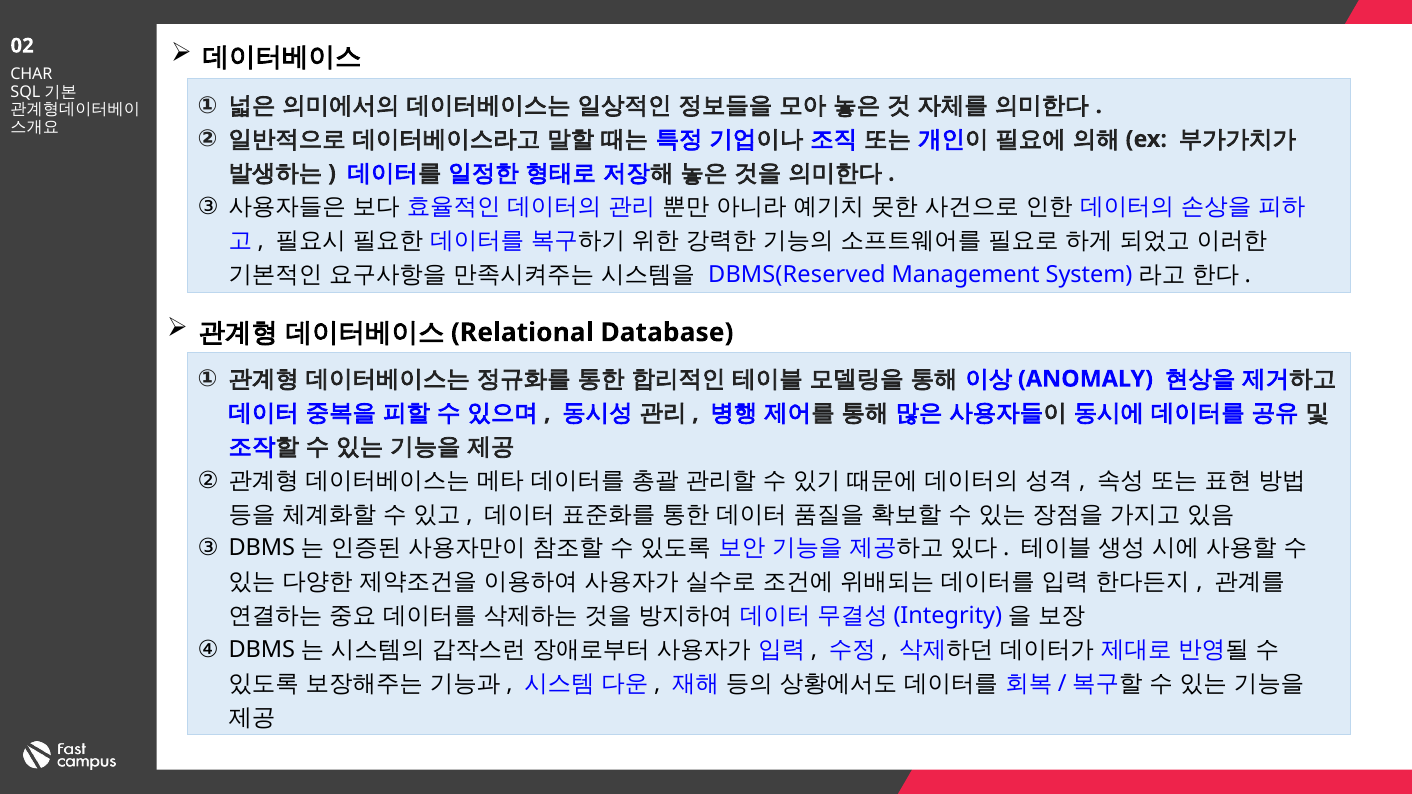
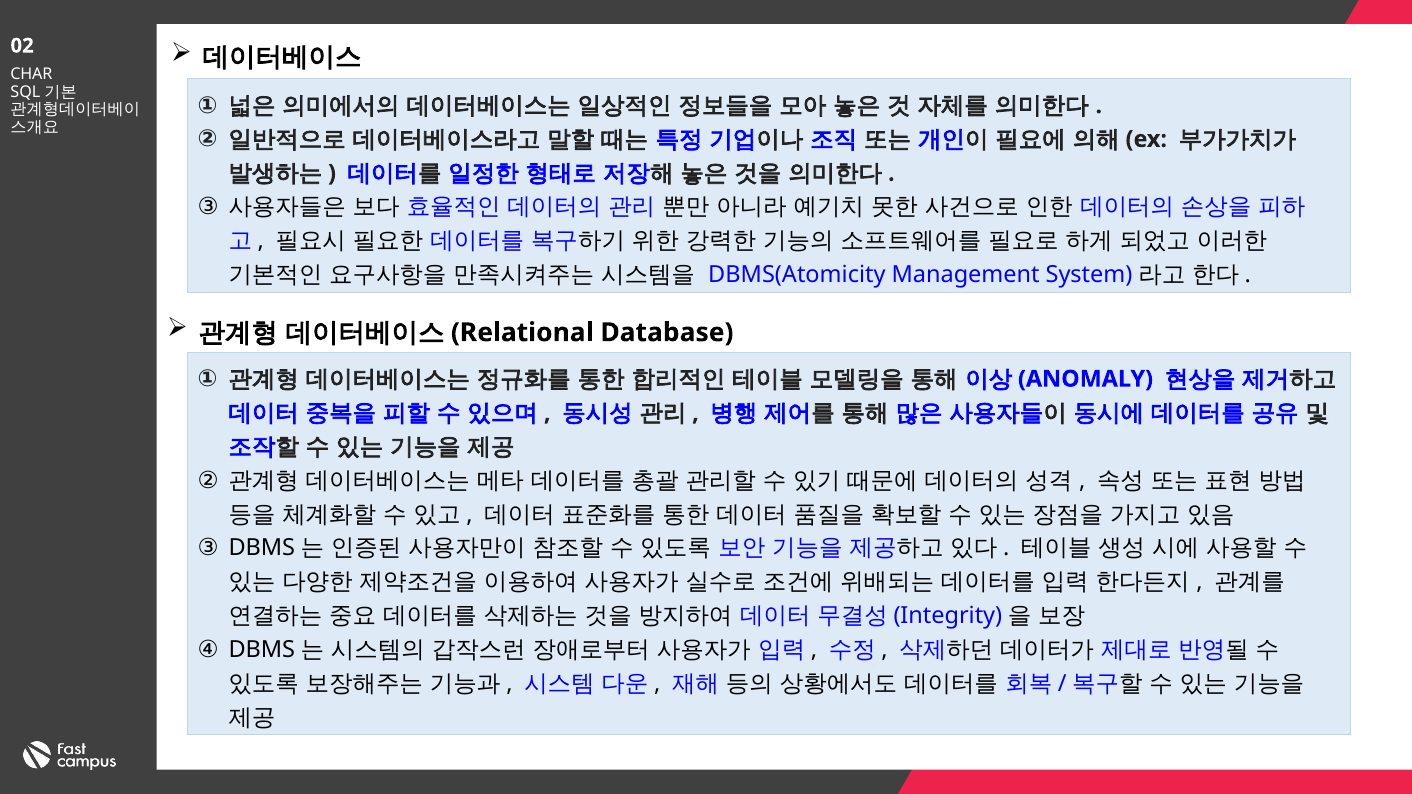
DBMS(Reserved: DBMS(Reserved -> DBMS(Atomicity
